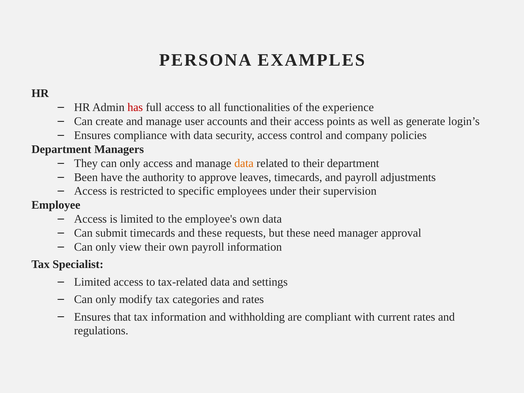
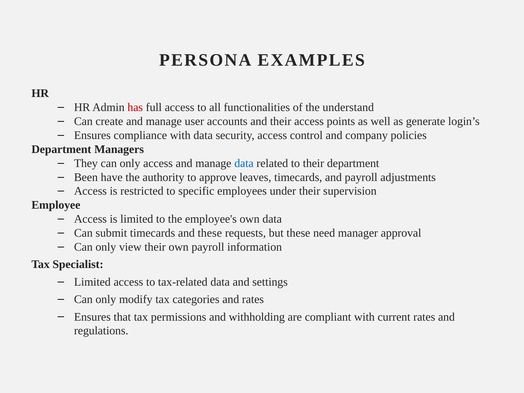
experience: experience -> understand
data at (244, 163) colour: orange -> blue
tax information: information -> permissions
